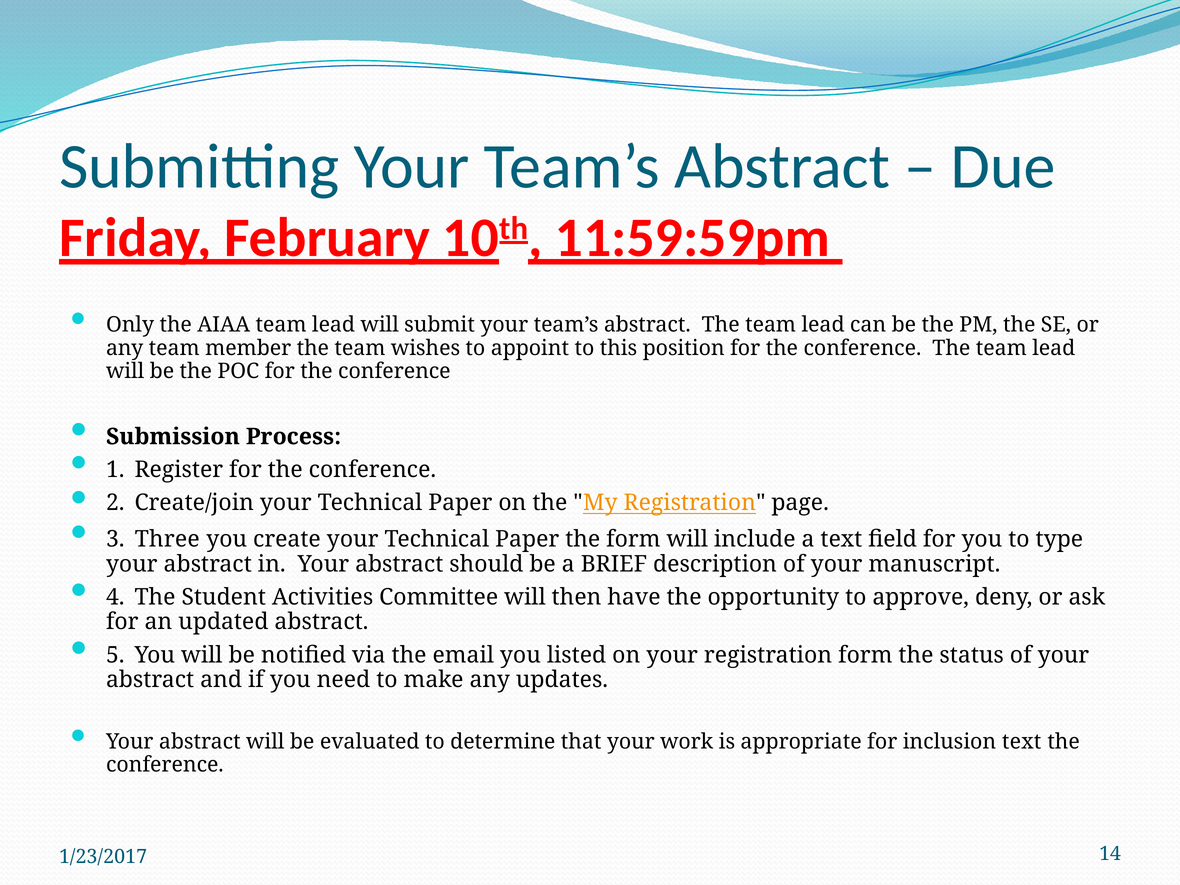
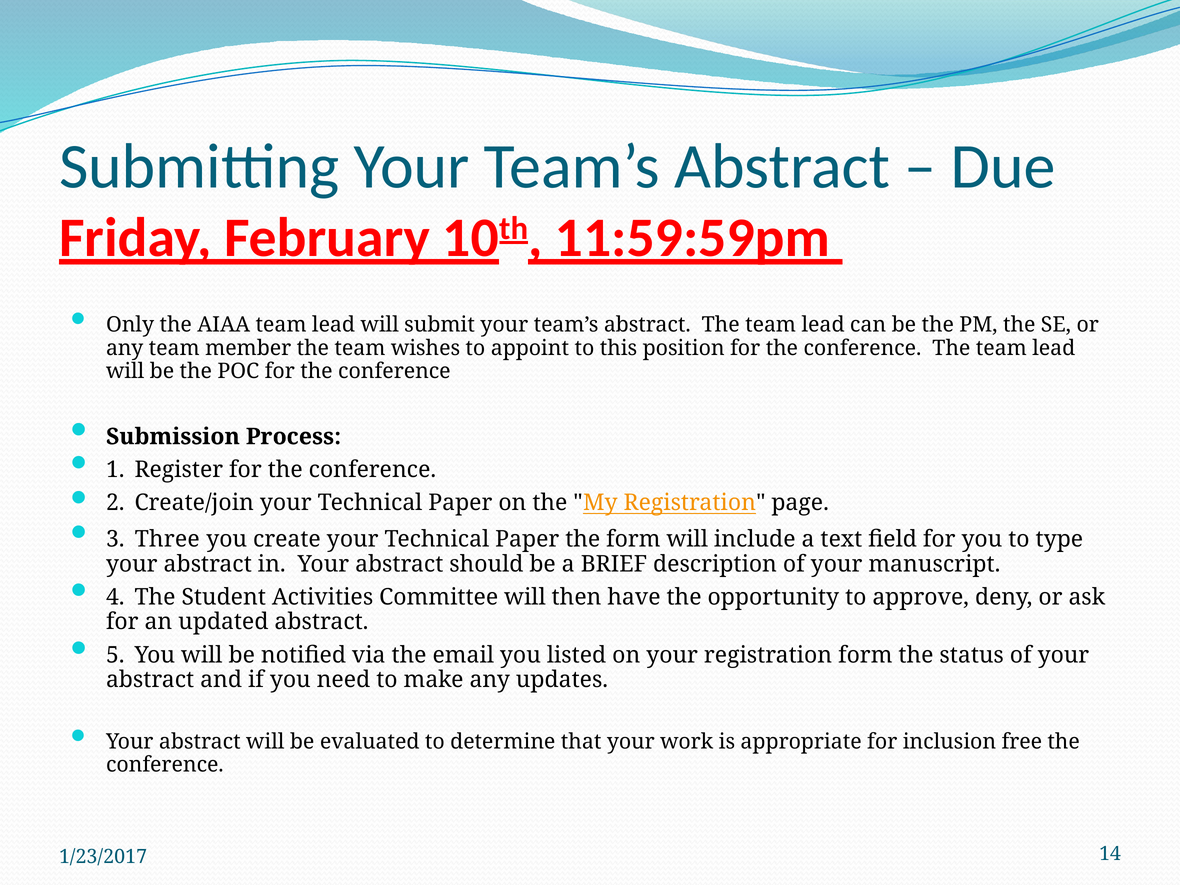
inclusion text: text -> free
